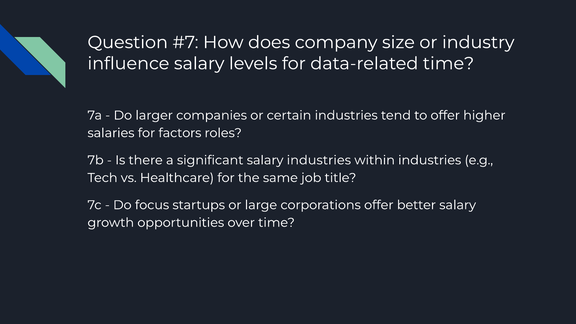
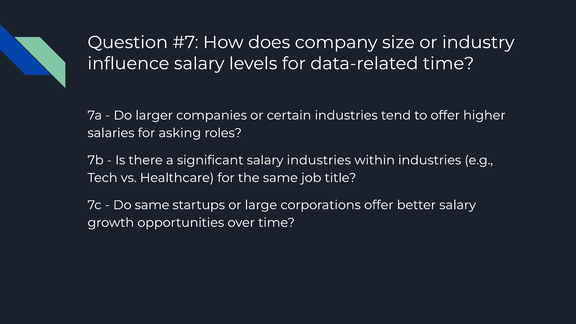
factors: factors -> asking
Do focus: focus -> same
